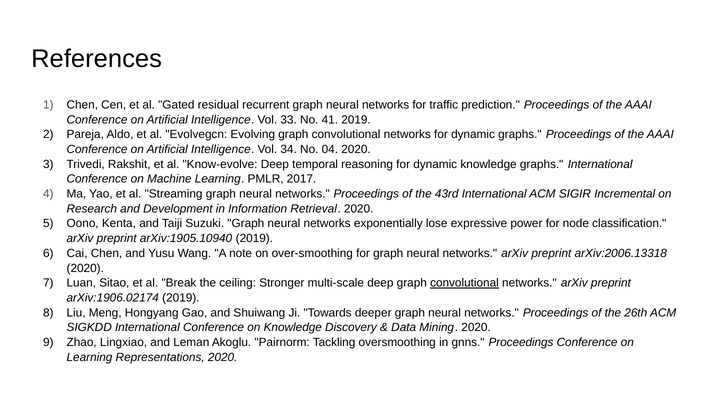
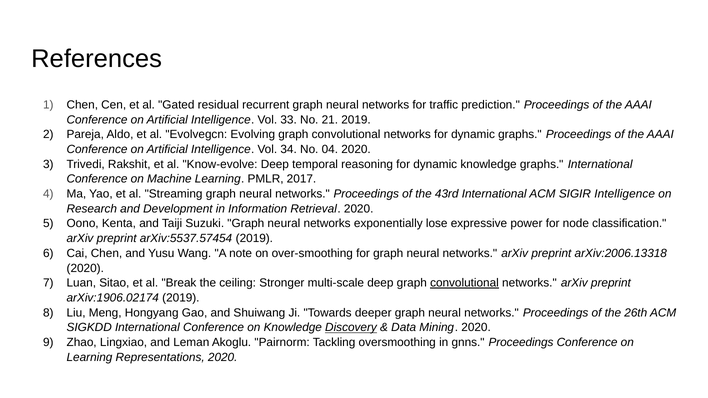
41: 41 -> 21
SIGIR Incremental: Incremental -> Intelligence
arXiv:1905.10940: arXiv:1905.10940 -> arXiv:5537.57454
Discovery underline: none -> present
